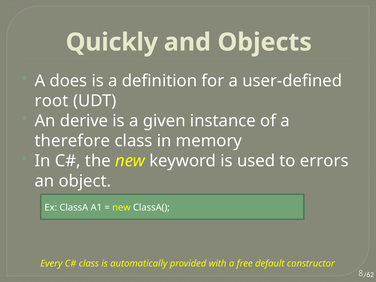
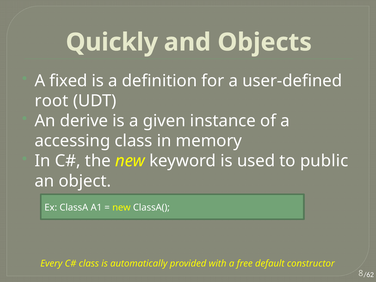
does: does -> fixed
therefore: therefore -> accessing
errors: errors -> public
